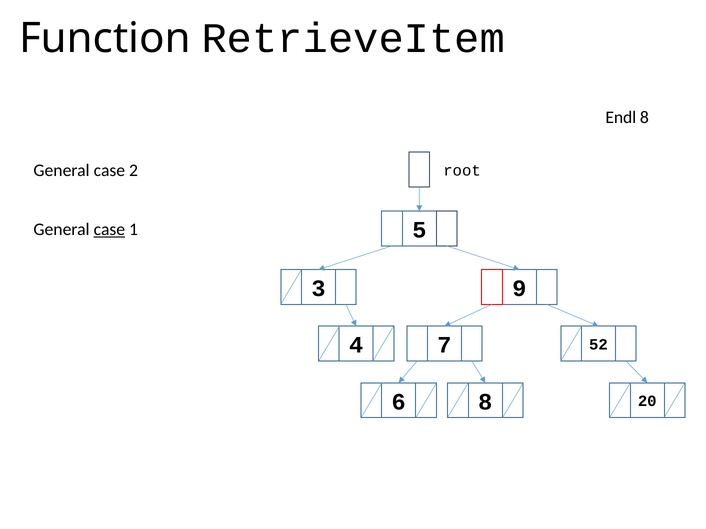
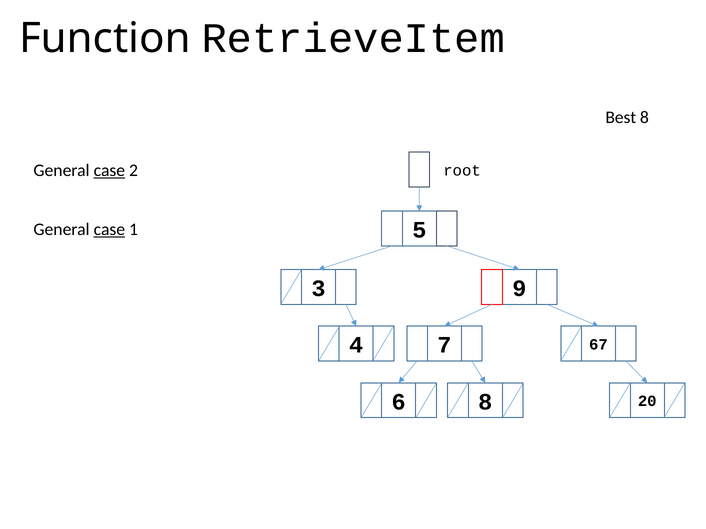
Endl: Endl -> Best
case at (109, 171) underline: none -> present
52: 52 -> 67
